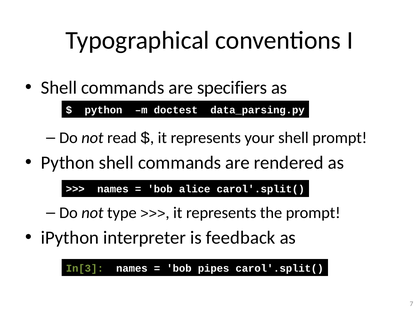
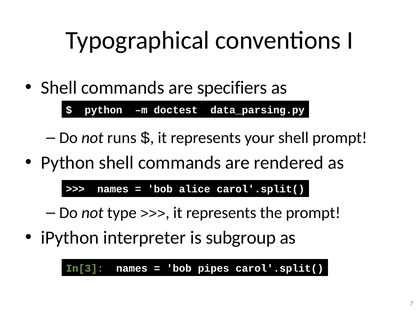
read: read -> runs
feedback: feedback -> subgroup
